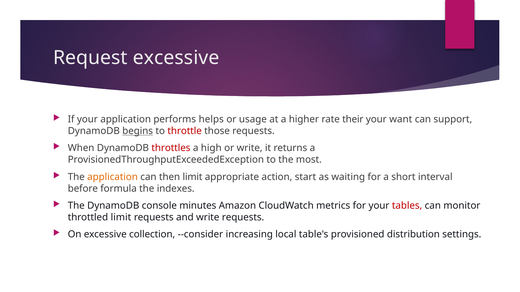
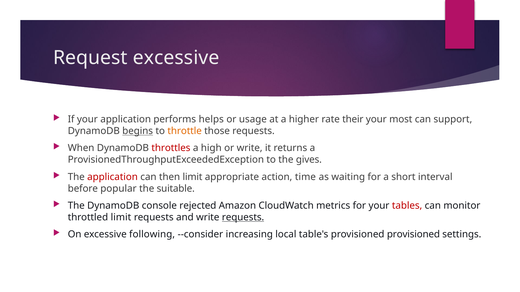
want: want -> most
throttle colour: red -> orange
most: most -> gives
application at (113, 177) colour: orange -> red
start: start -> time
formula: formula -> popular
indexes: indexes -> suitable
minutes: minutes -> rejected
requests at (243, 218) underline: none -> present
collection: collection -> following
provisioned distribution: distribution -> provisioned
